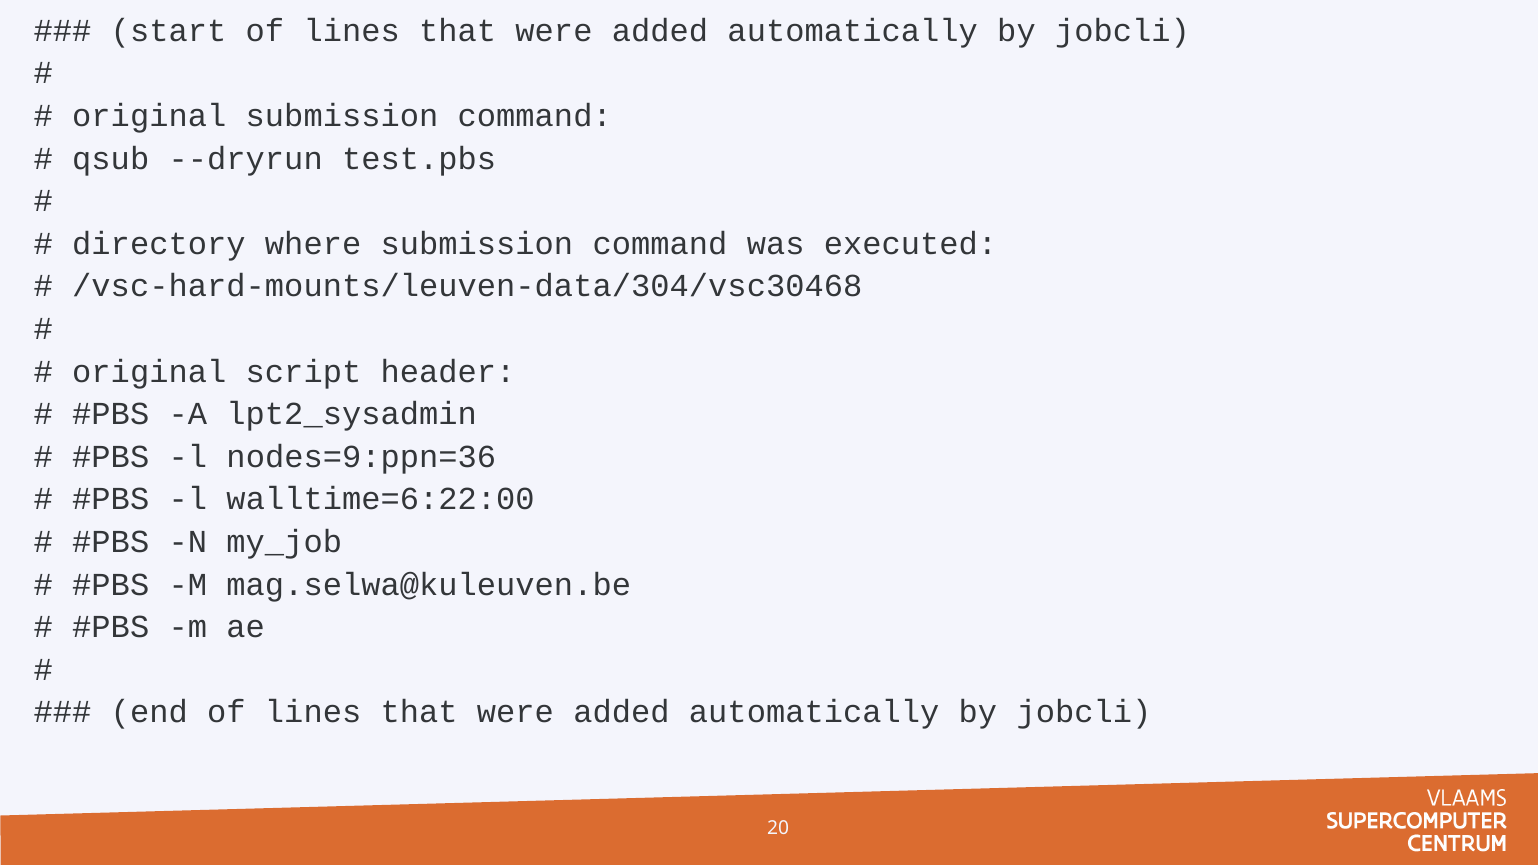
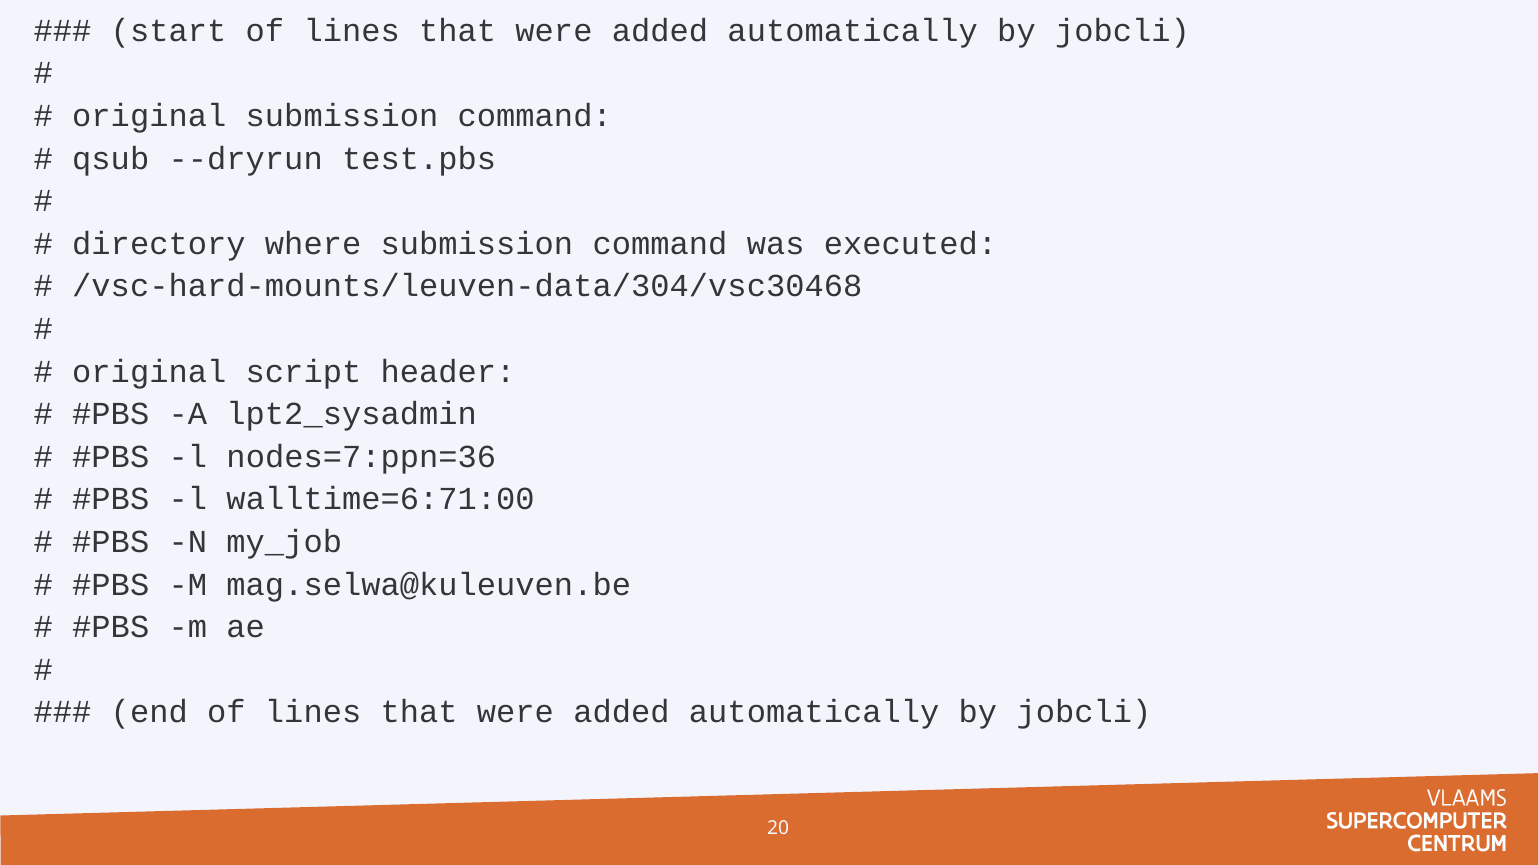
nodes=9:ppn=36: nodes=9:ppn=36 -> nodes=7:ppn=36
walltime=6:22:00: walltime=6:22:00 -> walltime=6:71:00
